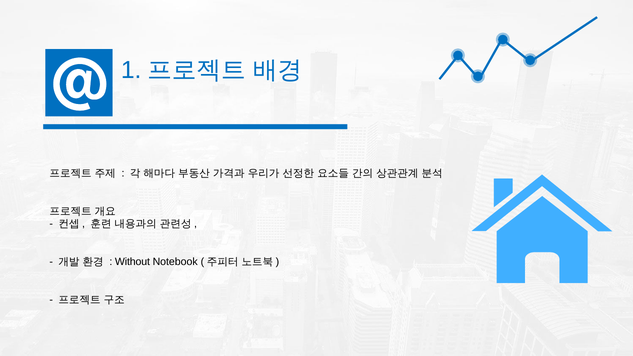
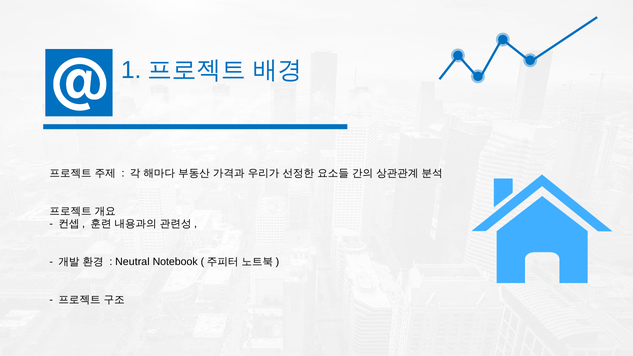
Without: Without -> Neutral
